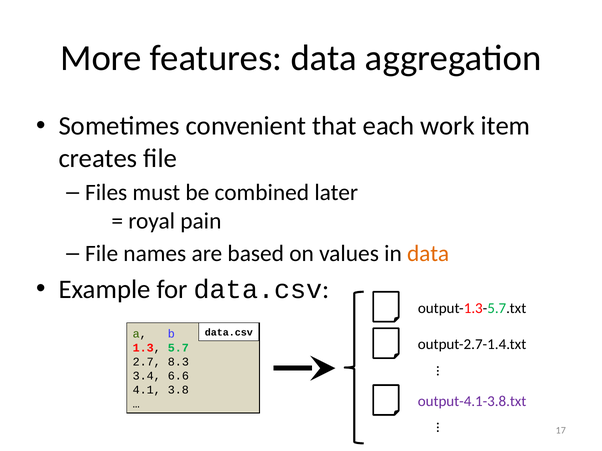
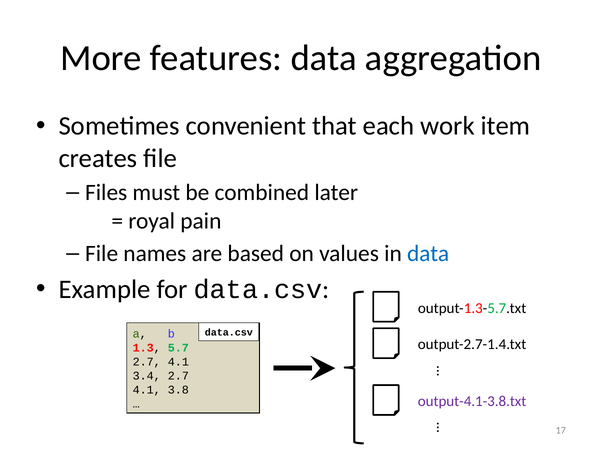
data at (428, 254) colour: orange -> blue
8.3 at (178, 362): 8.3 -> 4.1
3.4 6.6: 6.6 -> 2.7
